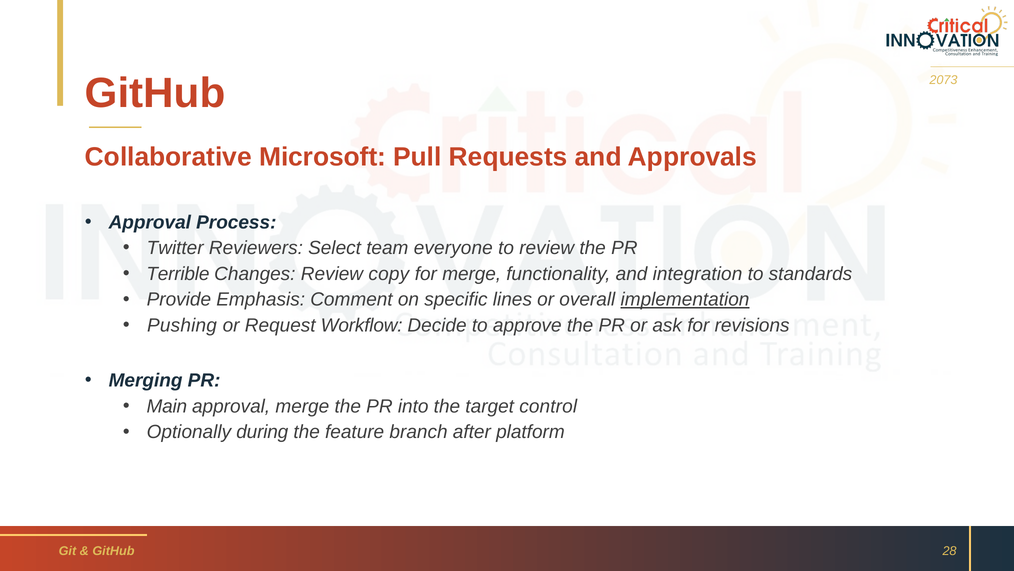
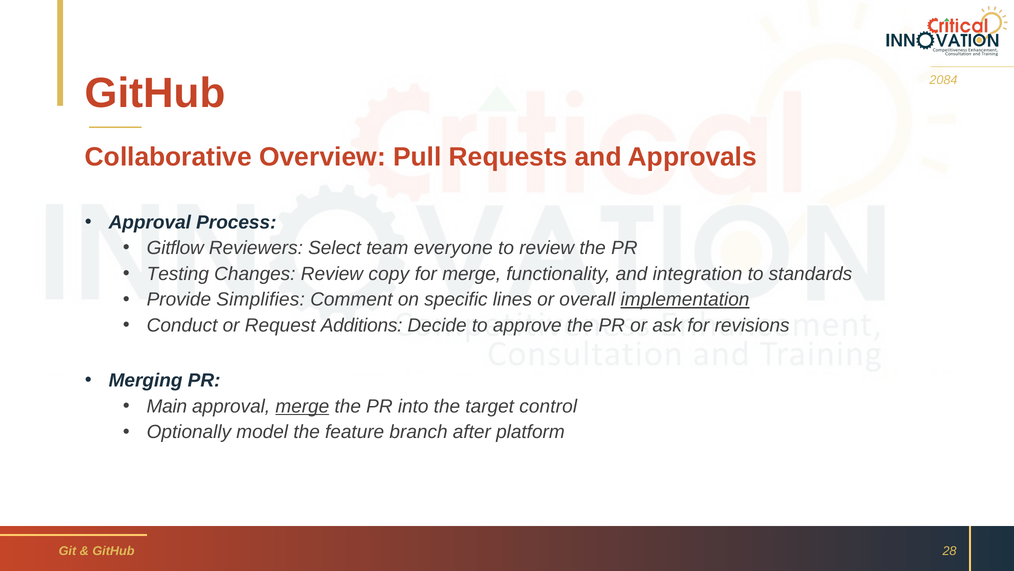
2073: 2073 -> 2084
Microsoft: Microsoft -> Overview
Twitter: Twitter -> Gitflow
Terrible: Terrible -> Testing
Emphasis: Emphasis -> Simplifies
Pushing: Pushing -> Conduct
Workflow: Workflow -> Additions
merge at (302, 406) underline: none -> present
during: during -> model
